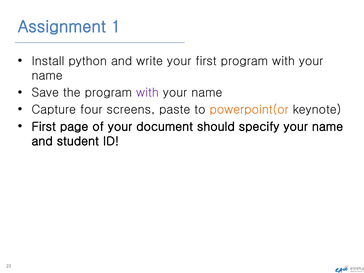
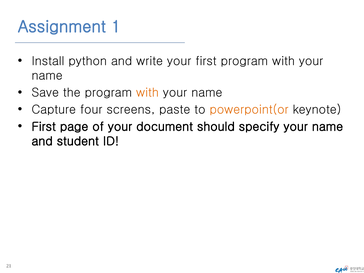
with at (147, 93) colour: purple -> orange
